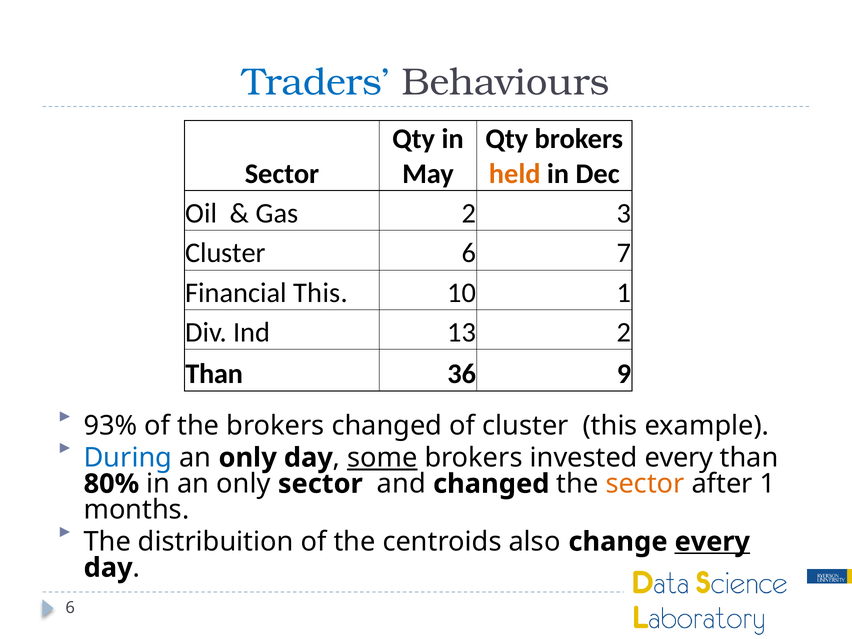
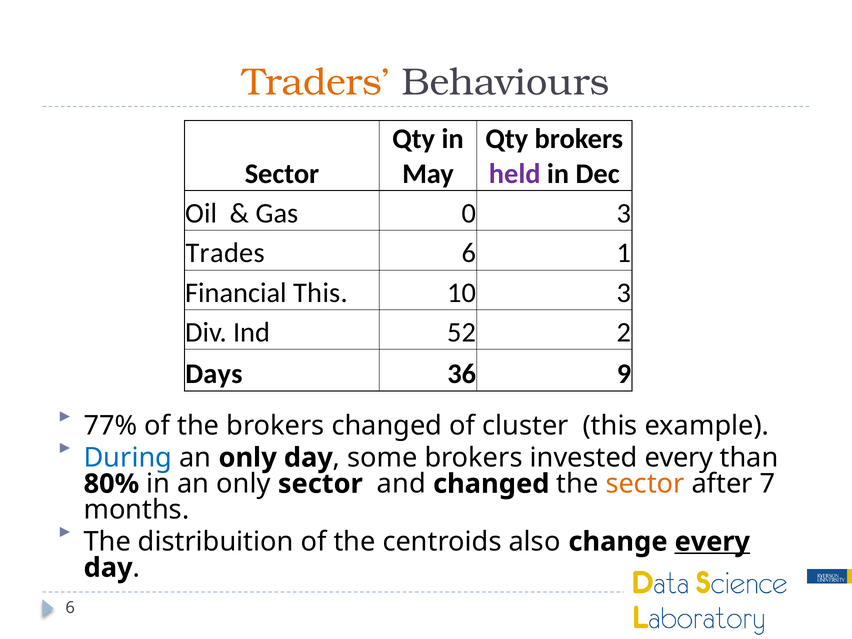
Traders colour: blue -> orange
held colour: orange -> purple
Gas 2: 2 -> 0
Cluster at (226, 253): Cluster -> Trades
7: 7 -> 1
10 1: 1 -> 3
13: 13 -> 52
Than at (214, 374): Than -> Days
93%: 93% -> 77%
some underline: present -> none
after 1: 1 -> 7
